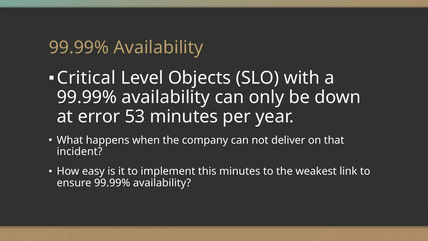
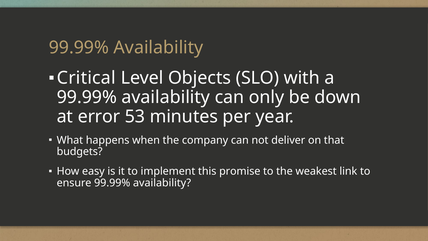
incident: incident -> budgets
this minutes: minutes -> promise
